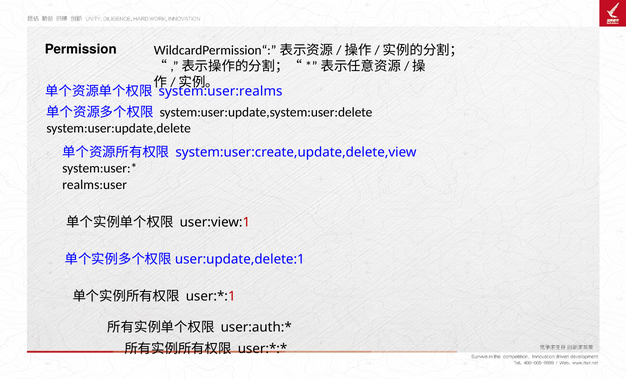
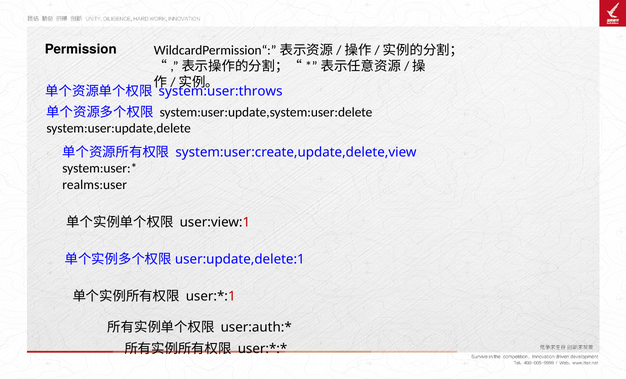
system:user:realms: system:user:realms -> system:user:throws
